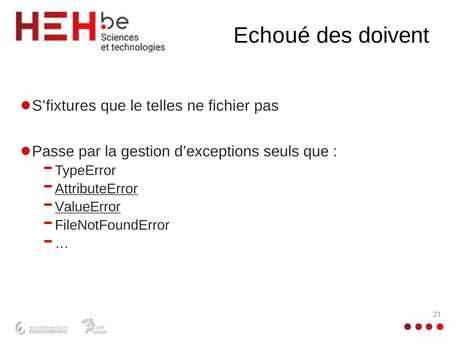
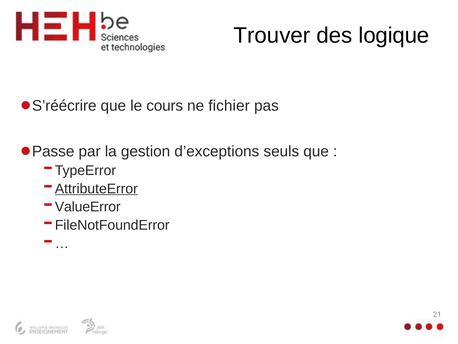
Echoué: Echoué -> Trouver
doivent: doivent -> logique
S’fixtures: S’fixtures -> S’réécrire
telles: telles -> cours
ValueError underline: present -> none
